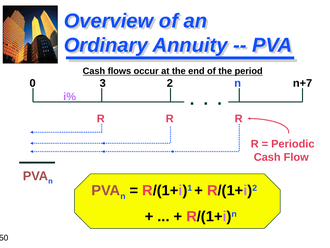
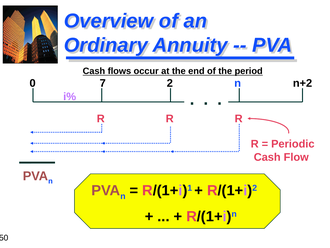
3: 3 -> 7
n+7: n+7 -> n+2
